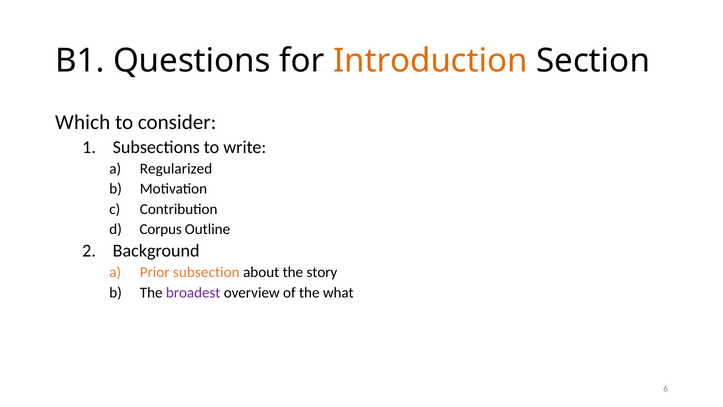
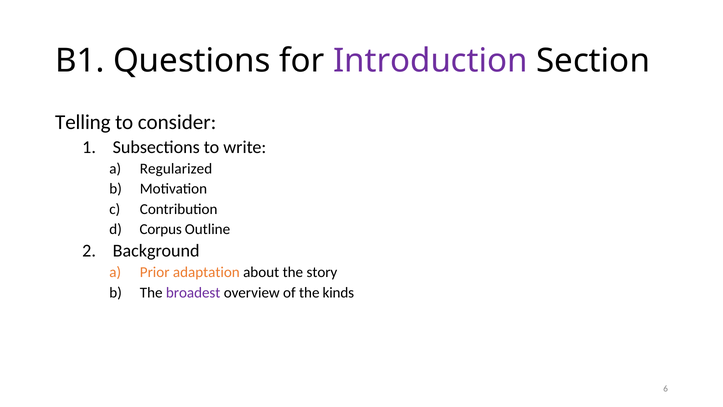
Introduction colour: orange -> purple
Which: Which -> Telling
subsection: subsection -> adaptation
what: what -> kinds
